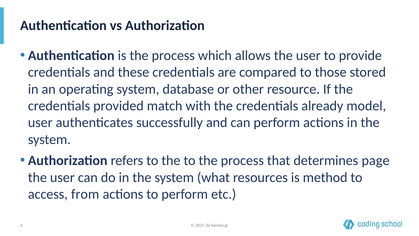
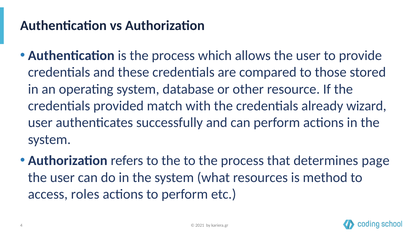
model: model -> wizard
from: from -> roles
